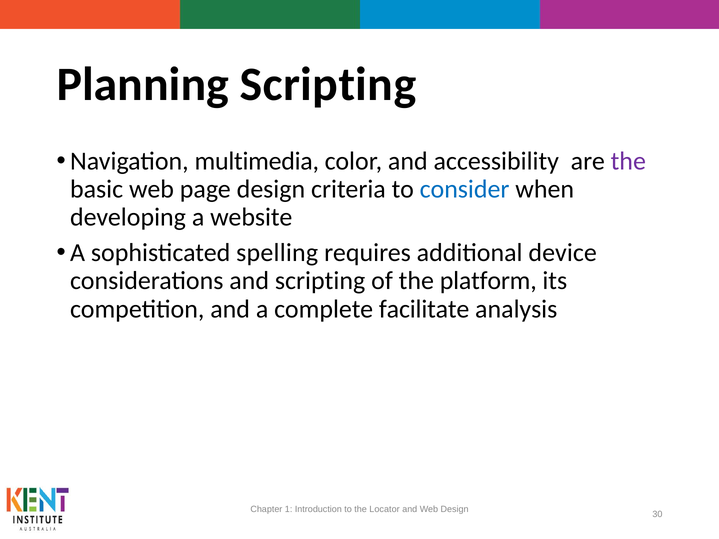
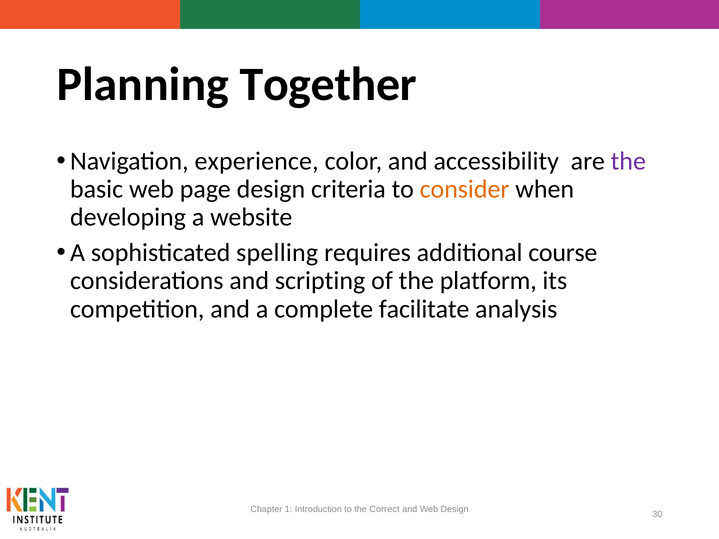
Planning Scripting: Scripting -> Together
multimedia: multimedia -> experience
consider colour: blue -> orange
device: device -> course
Locator: Locator -> Correct
